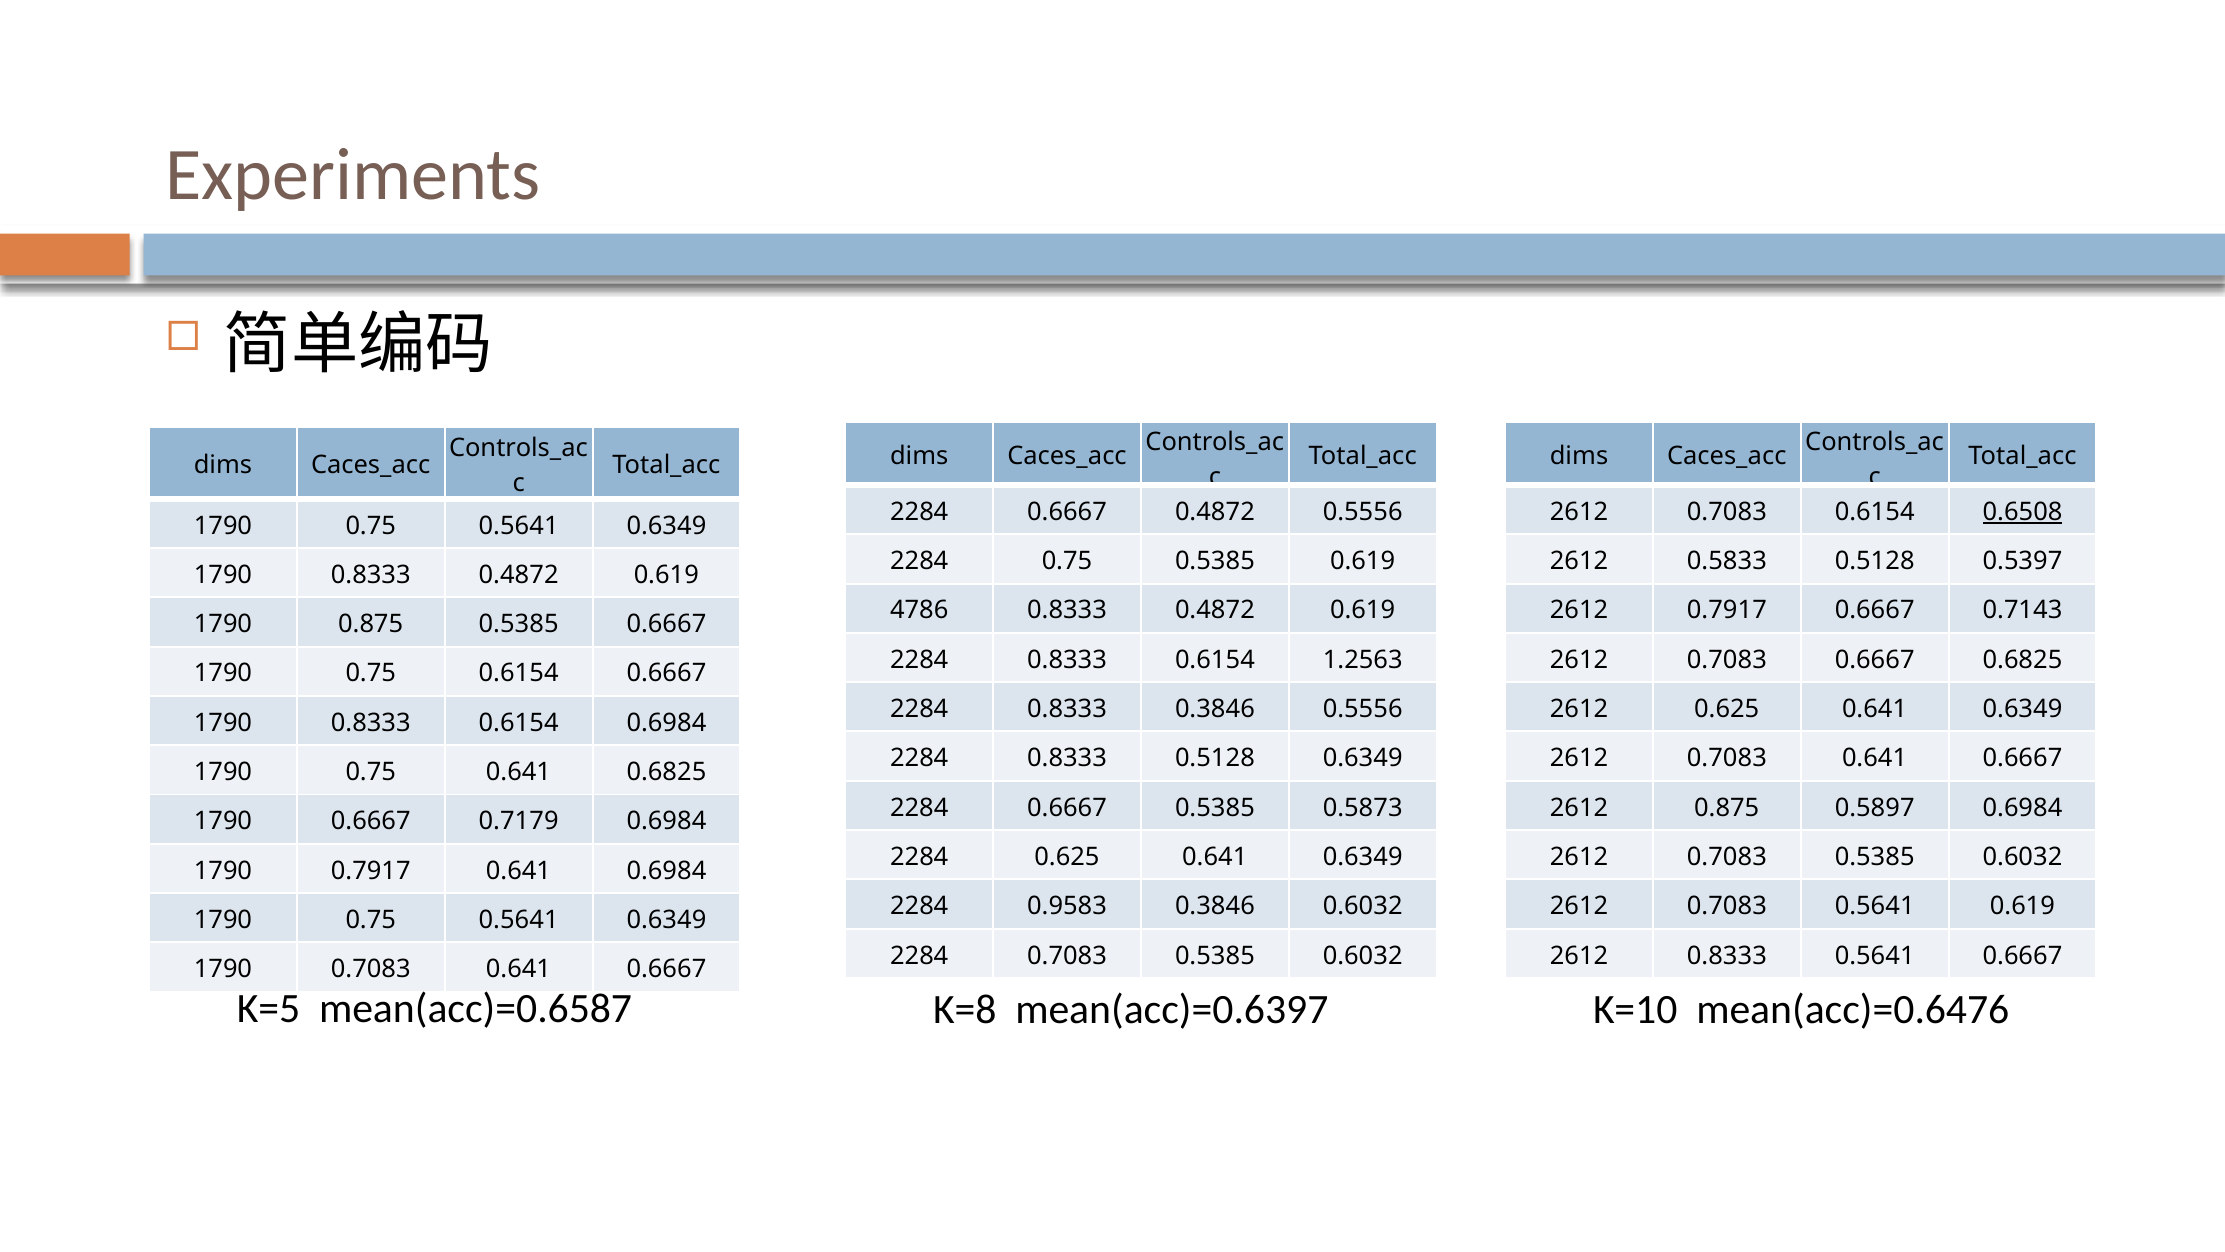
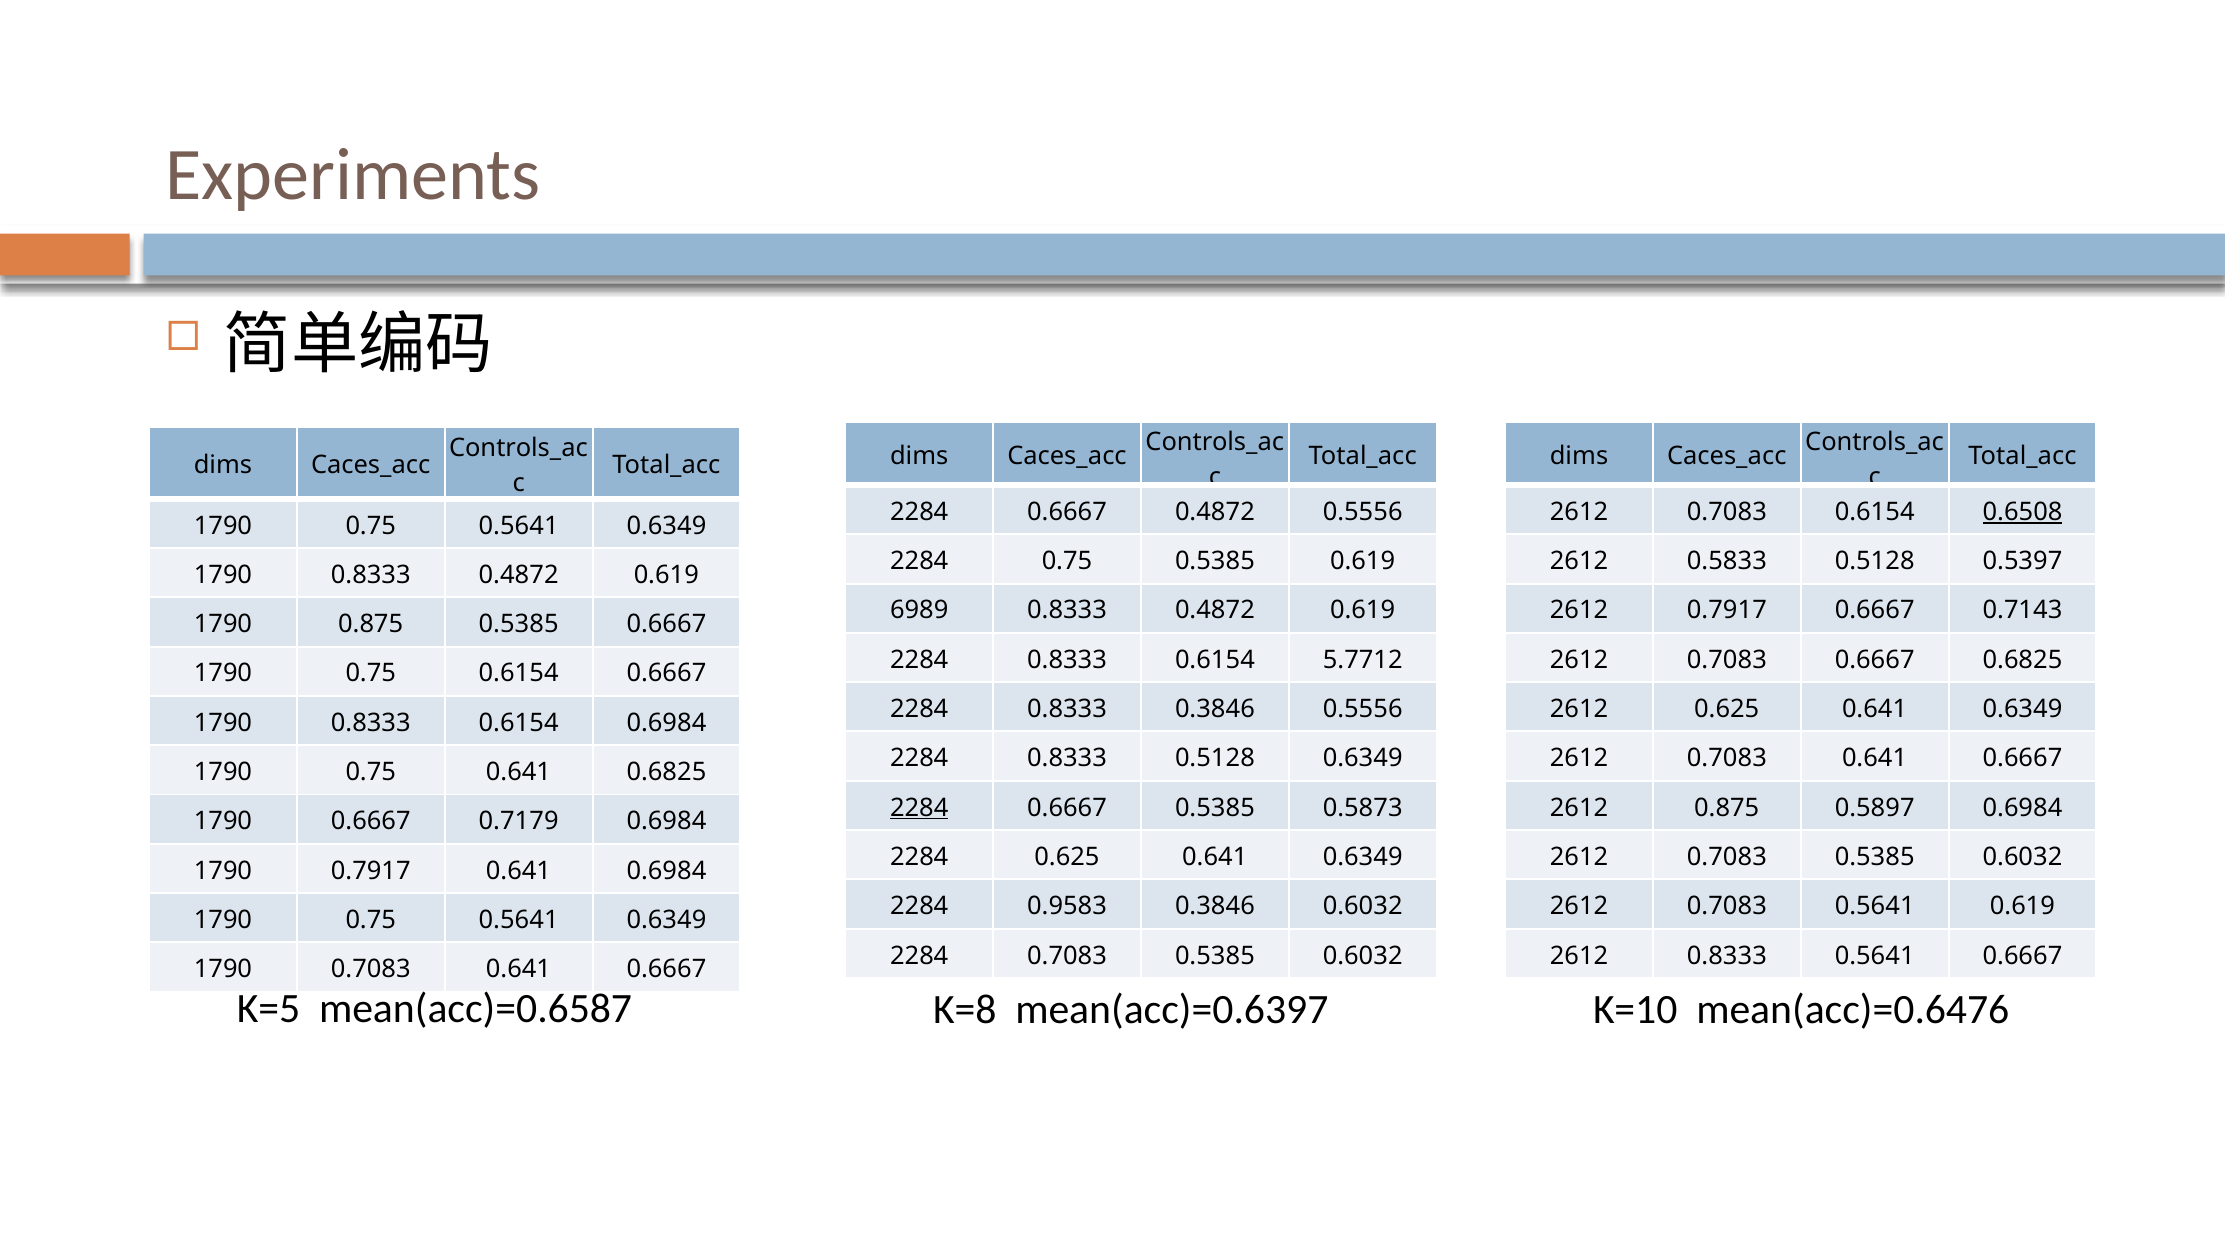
4786: 4786 -> 6989
1.2563: 1.2563 -> 5.7712
2284 at (919, 807) underline: none -> present
